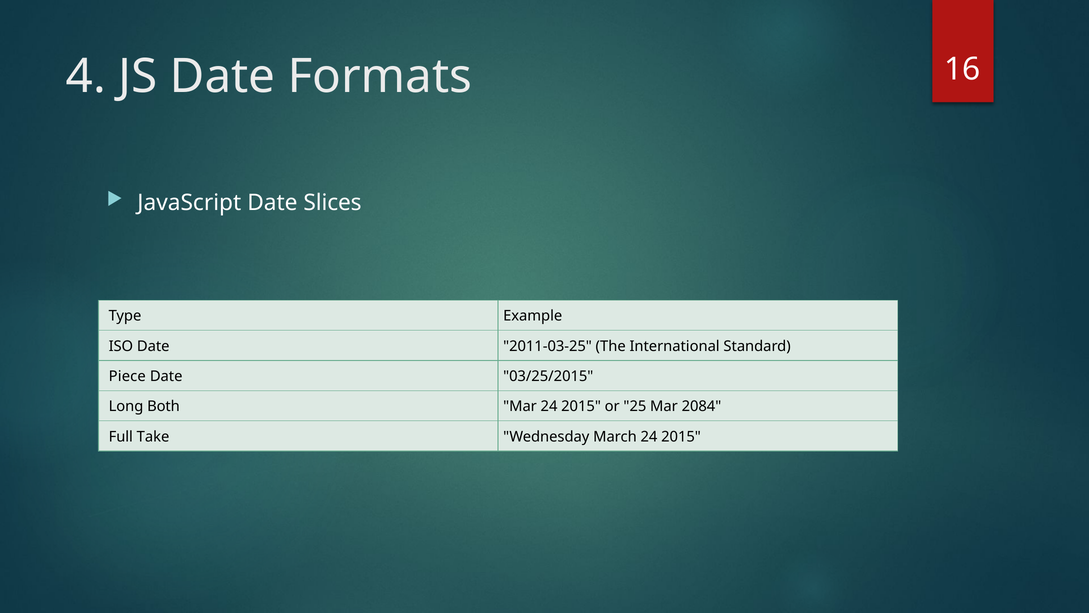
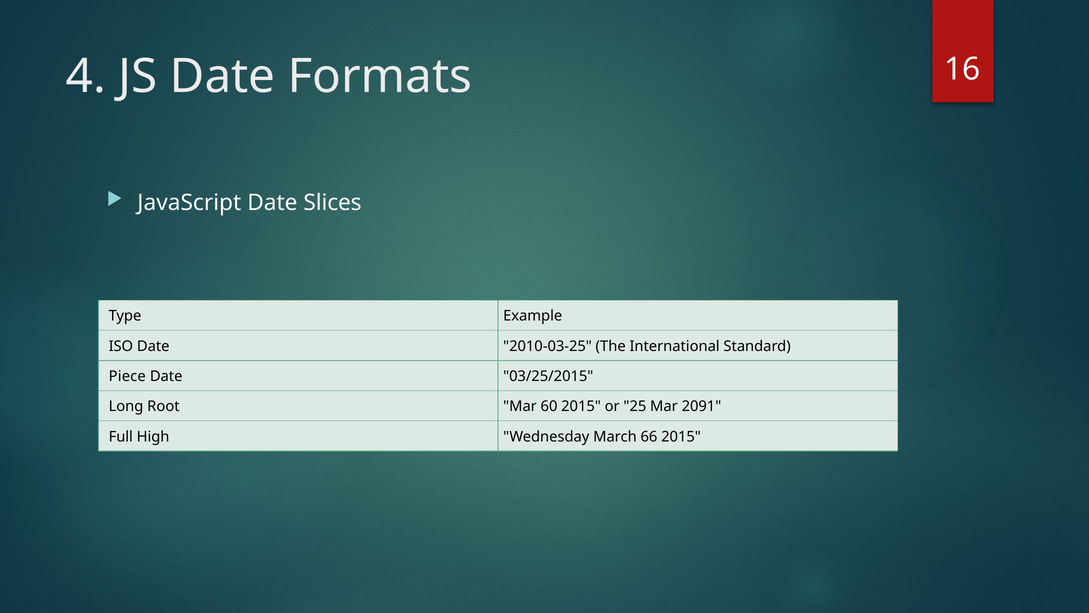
2011-03-25: 2011-03-25 -> 2010-03-25
Both: Both -> Root
Mar 24: 24 -> 60
2084: 2084 -> 2091
Take: Take -> High
March 24: 24 -> 66
